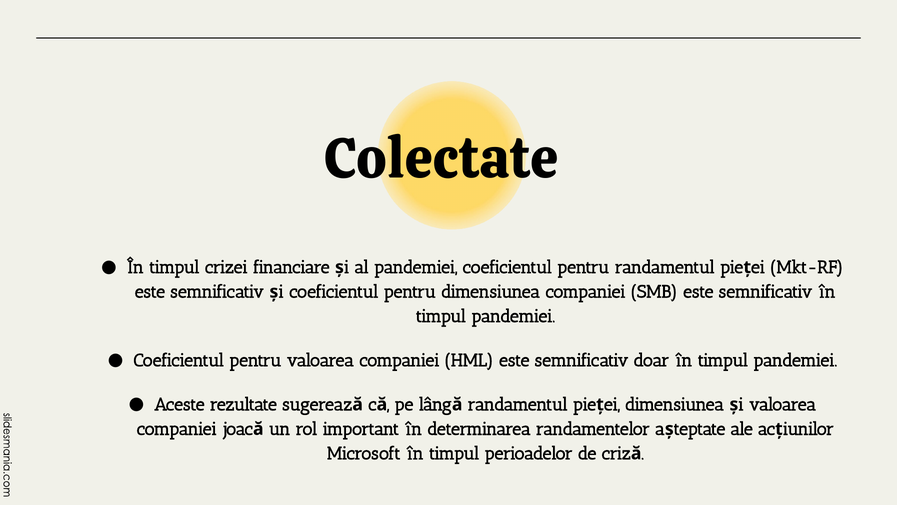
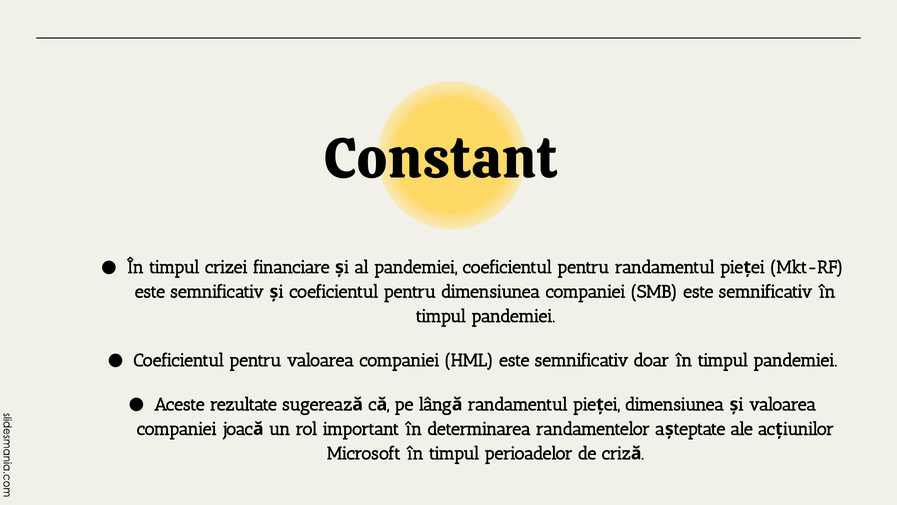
Colectate: Colectate -> Constant
